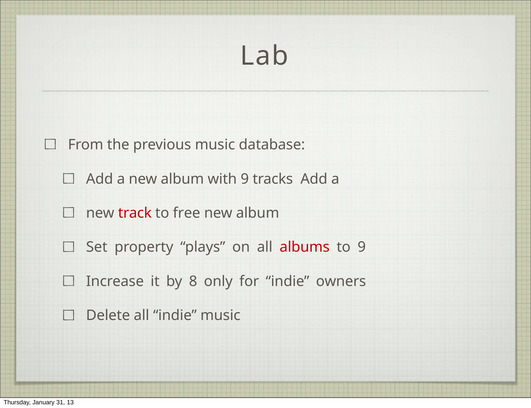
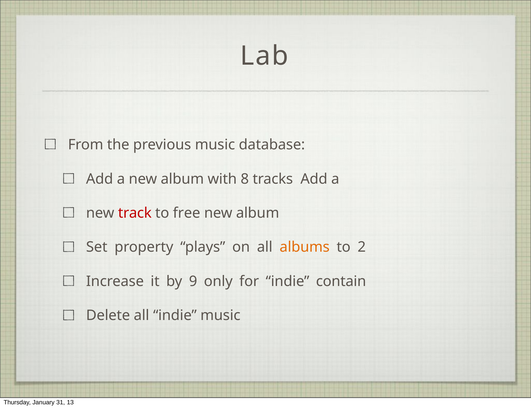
with 9: 9 -> 8
albums colour: red -> orange
to 9: 9 -> 2
8: 8 -> 9
owners: owners -> contain
